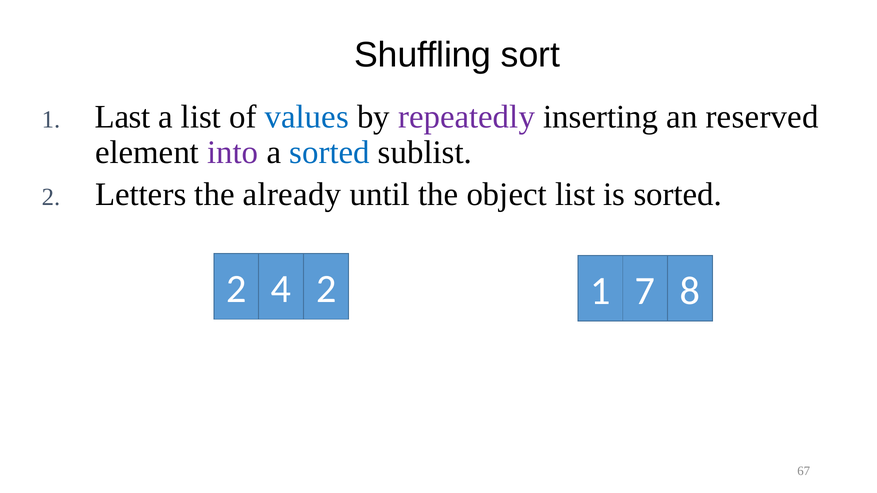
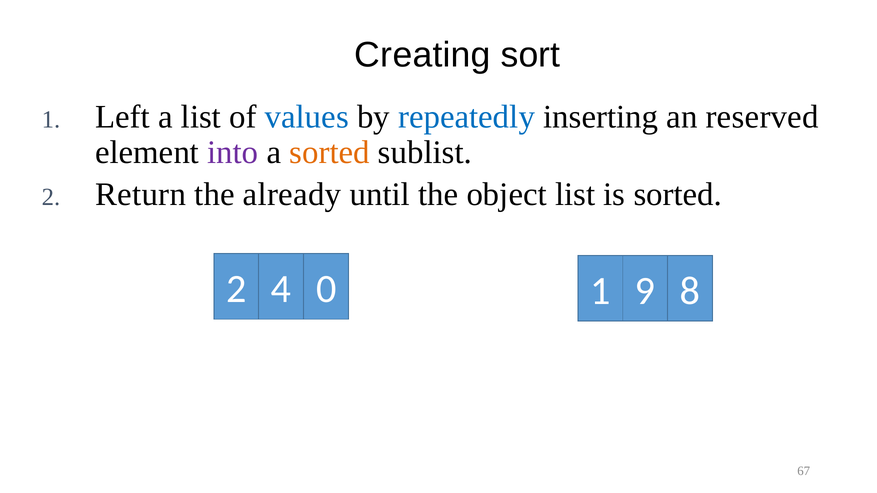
Shuffling: Shuffling -> Creating
Last: Last -> Left
repeatedly colour: purple -> blue
sorted at (330, 152) colour: blue -> orange
Letters: Letters -> Return
2 2: 2 -> 0
7: 7 -> 9
